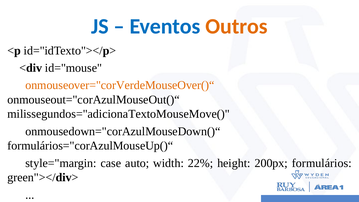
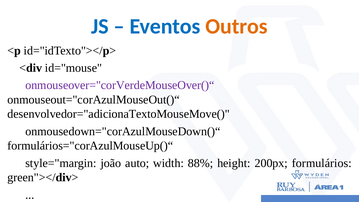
onmouseover="corVerdeMouseOver()“ colour: orange -> purple
milissegundos="adicionaTextoMouseMove(: milissegundos="adicionaTextoMouseMove( -> desenvolvedor="adicionaTextoMouseMove(
case: case -> joão
22%: 22% -> 88%
